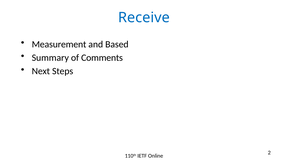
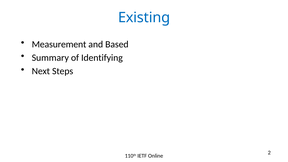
Receive: Receive -> Existing
Comments: Comments -> Identifying
